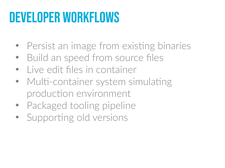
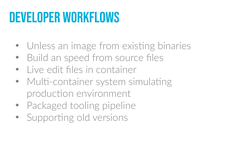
Persist: Persist -> Unless
